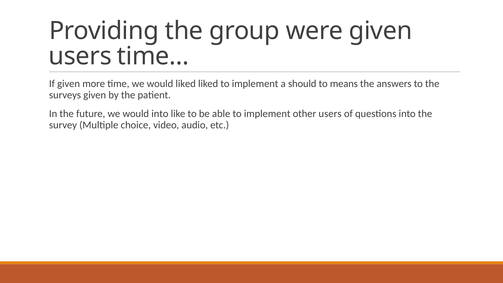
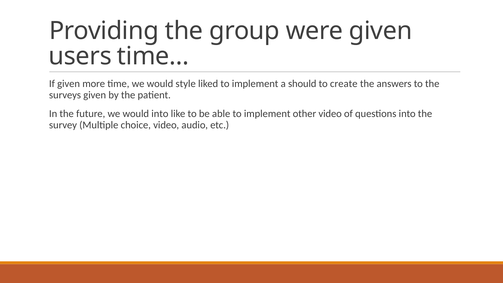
would liked: liked -> style
means: means -> create
other users: users -> video
